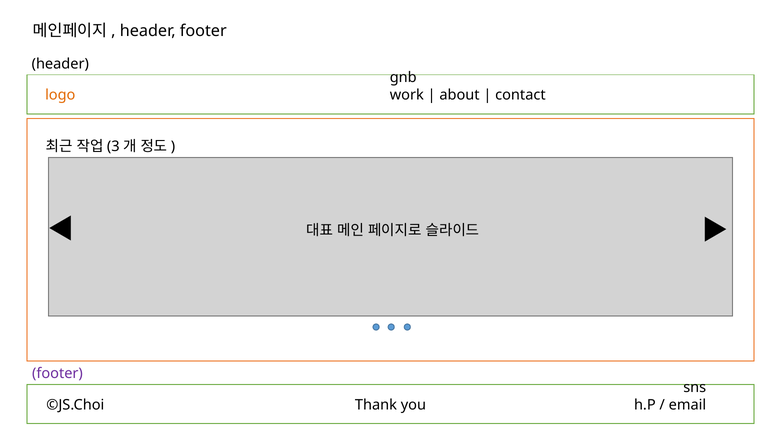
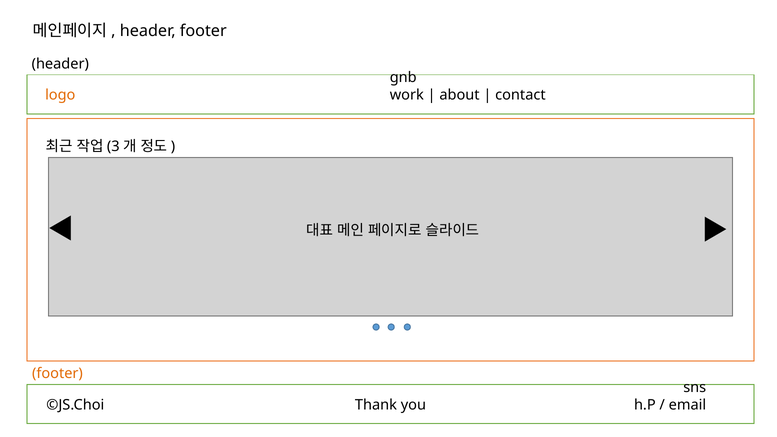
footer at (57, 374) colour: purple -> orange
